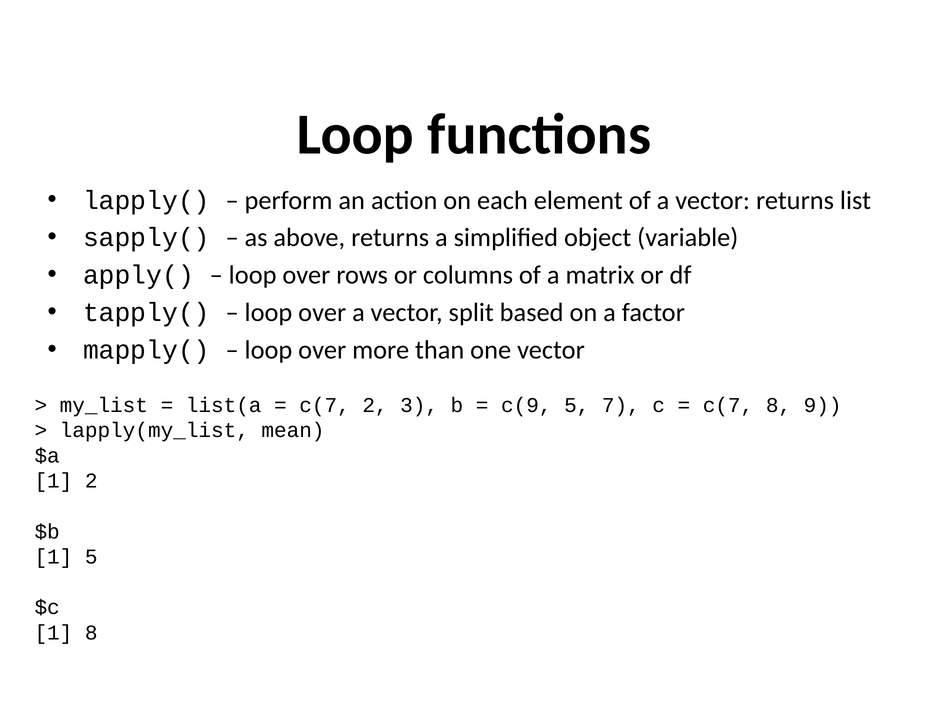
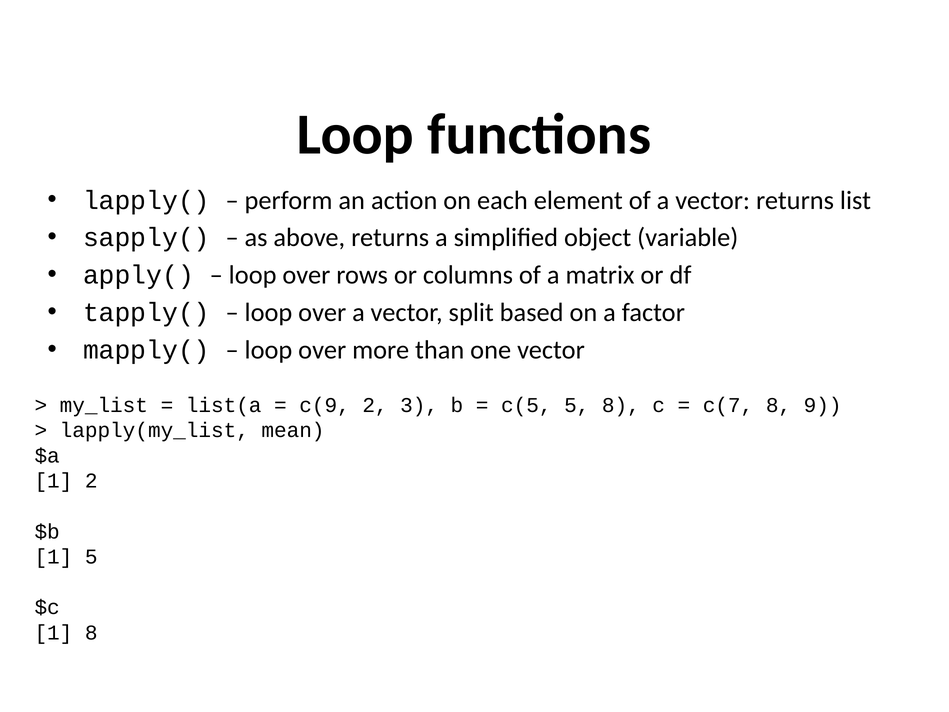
c(7 at (325, 405): c(7 -> c(9
c(9: c(9 -> c(5
5 7: 7 -> 8
